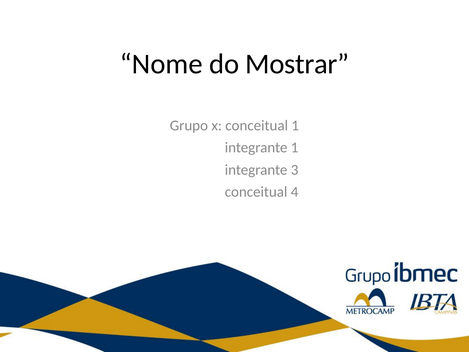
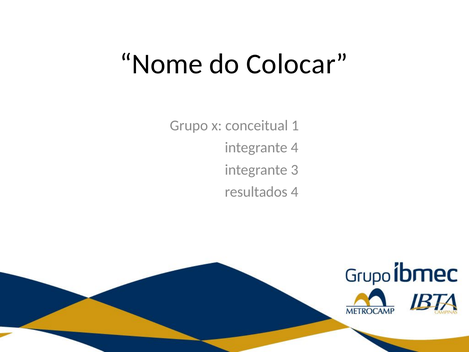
Mostrar: Mostrar -> Colocar
integrante 1: 1 -> 4
conceitual at (256, 192): conceitual -> resultados
